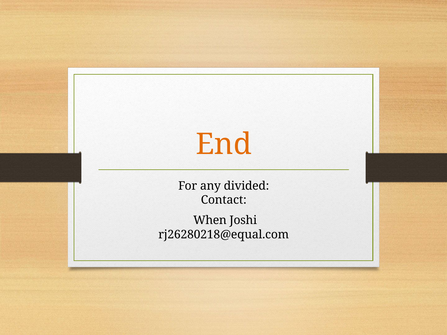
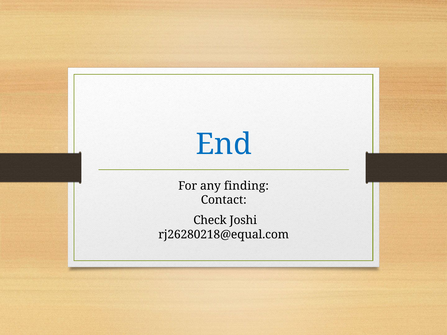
End colour: orange -> blue
divided: divided -> finding
When: When -> Check
